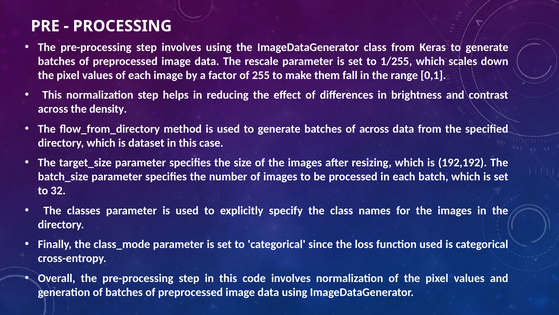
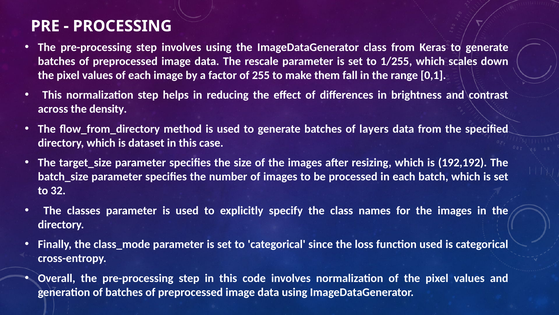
of across: across -> layers
